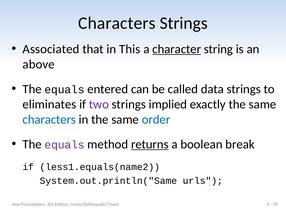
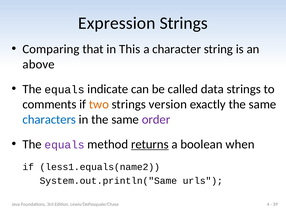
Characters at (117, 23): Characters -> Expression
Associated: Associated -> Comparing
character underline: present -> none
entered: entered -> indicate
eliminates: eliminates -> comments
two colour: purple -> orange
implied: implied -> version
order colour: blue -> purple
break: break -> when
